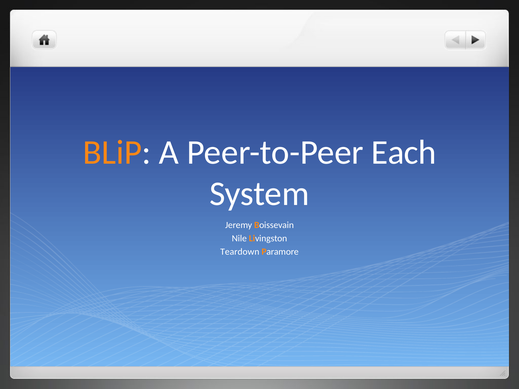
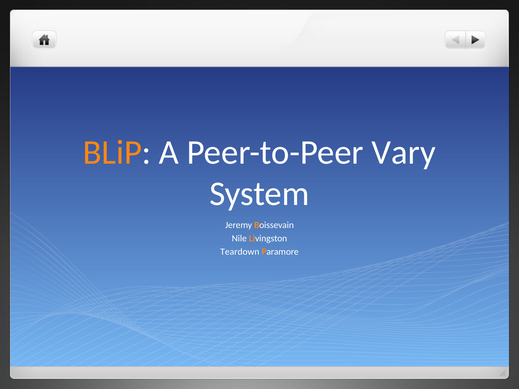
Each: Each -> Vary
